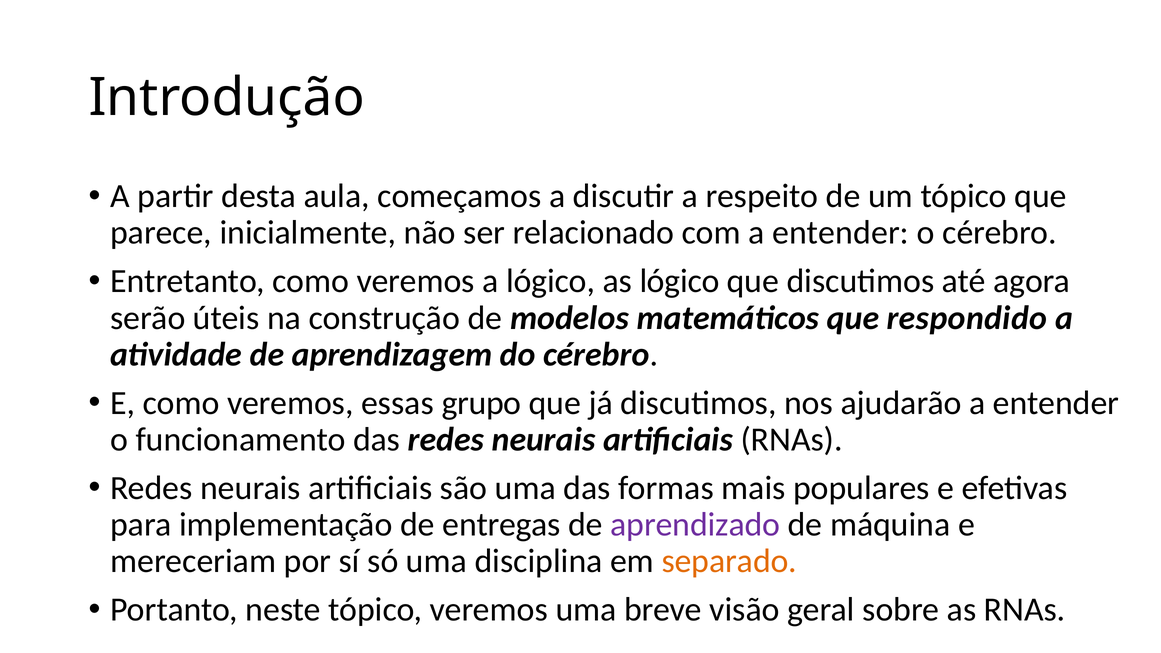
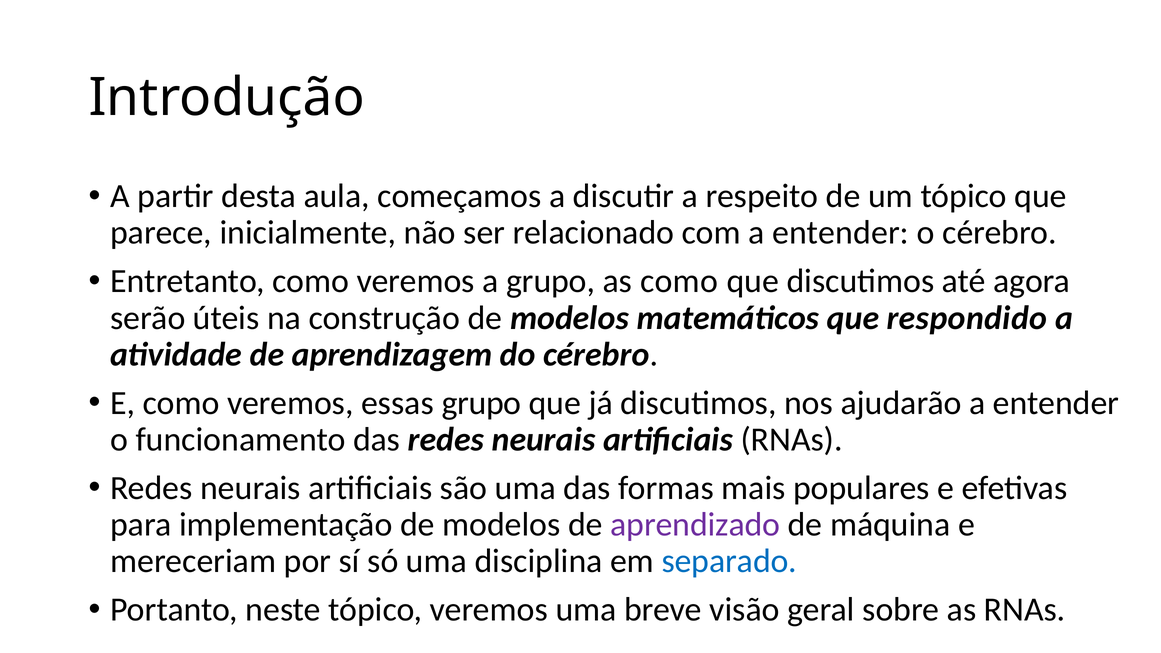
a lógico: lógico -> grupo
as lógico: lógico -> como
implementação de entregas: entregas -> modelos
separado colour: orange -> blue
